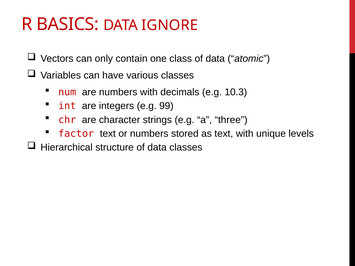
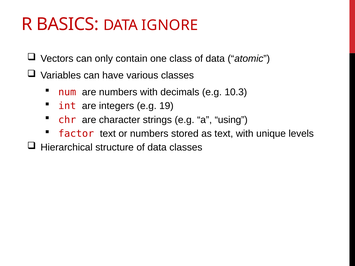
99: 99 -> 19
three: three -> using
